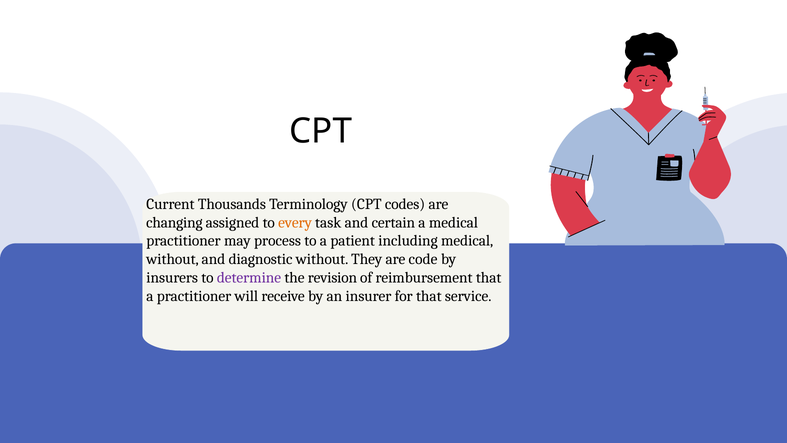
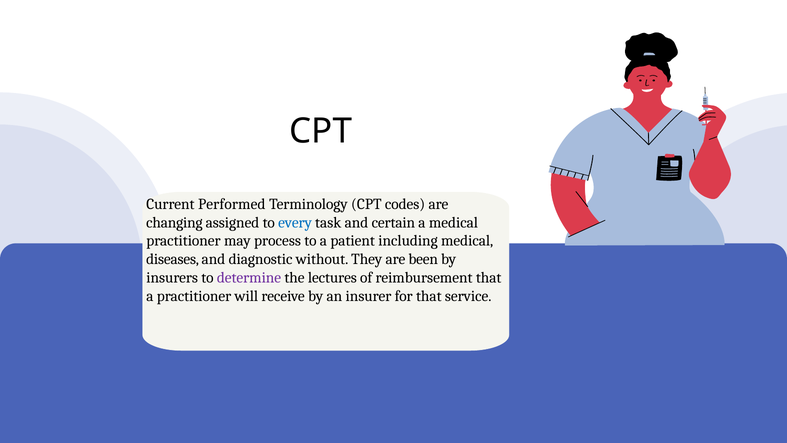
Thousands: Thousands -> Performed
every colour: orange -> blue
without at (173, 259): without -> diseases
code: code -> been
revision: revision -> lectures
